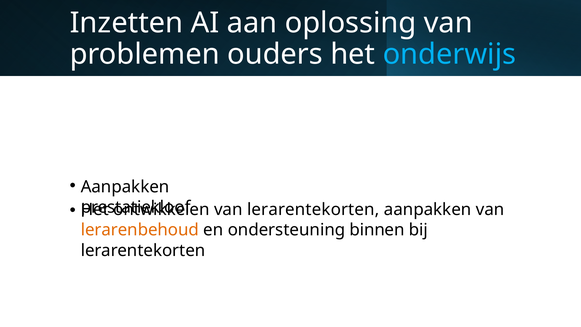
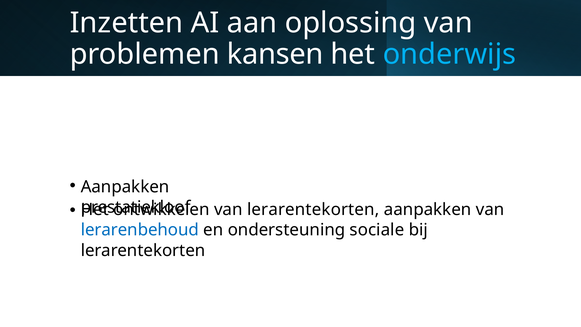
ouders: ouders -> kansen
lerarenbehoud colour: orange -> blue
binnen: binnen -> sociale
